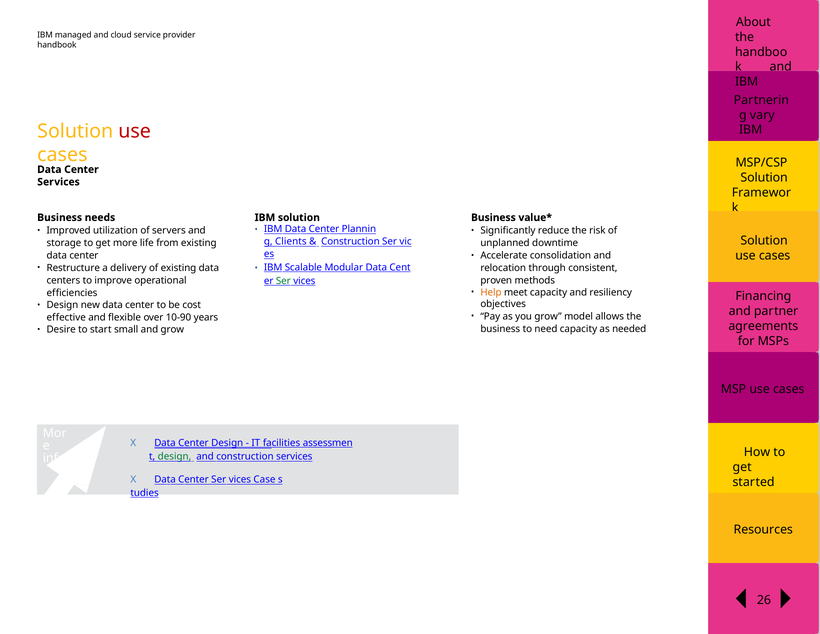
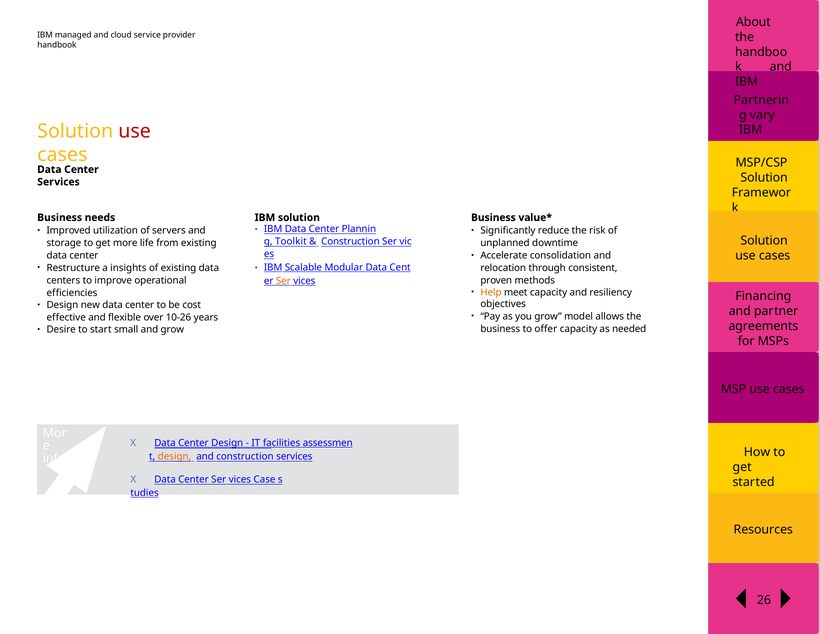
Clients: Clients -> Toolkit
delivery: delivery -> insights
Ser at (283, 281) colour: green -> orange
10-90: 10-90 -> 10-26
need: need -> offer
design at (175, 456) colour: green -> orange
